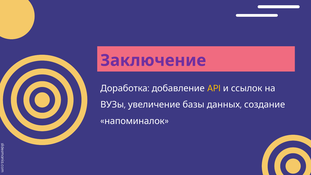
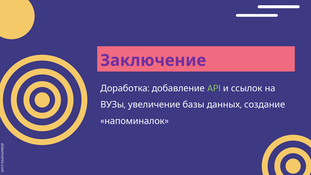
API colour: yellow -> light green
